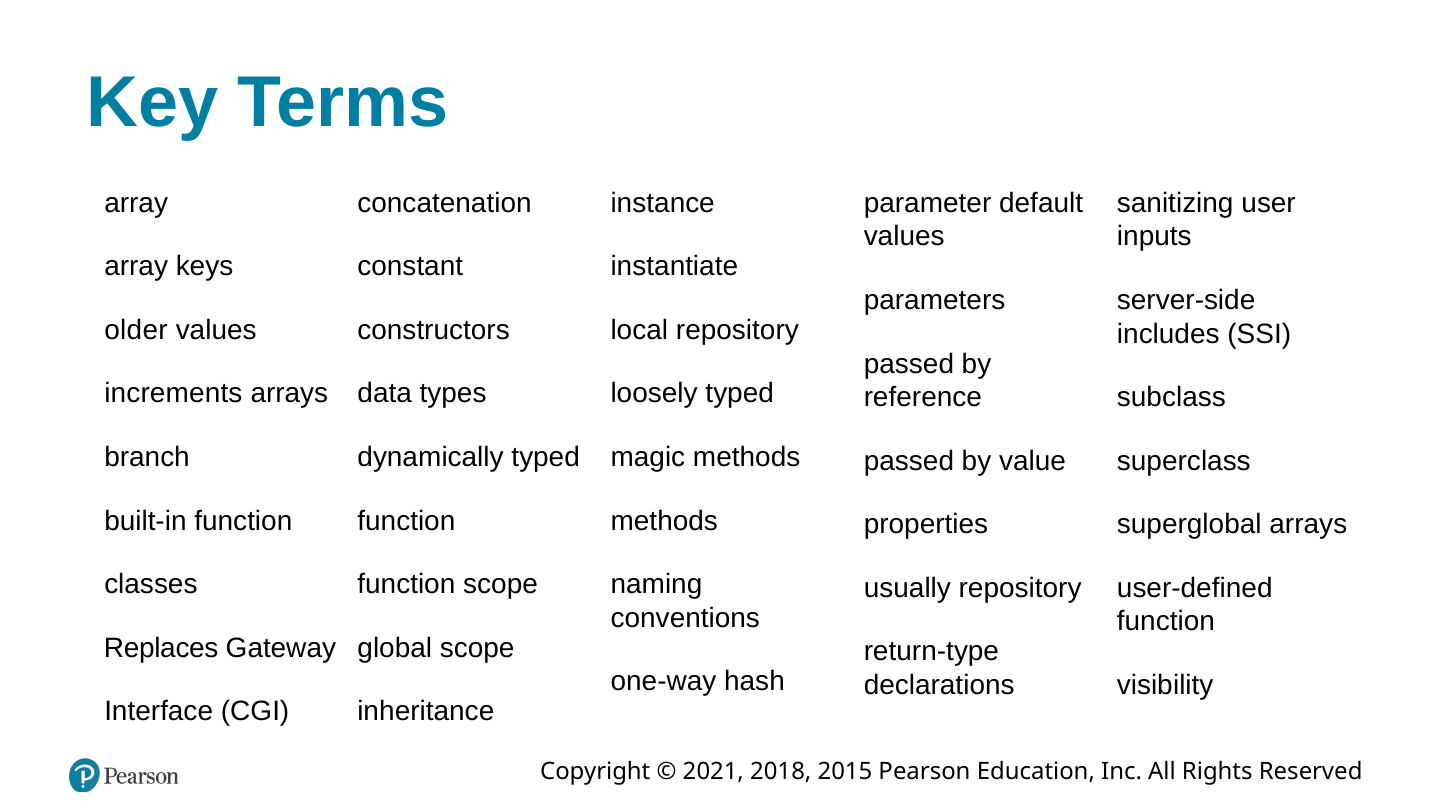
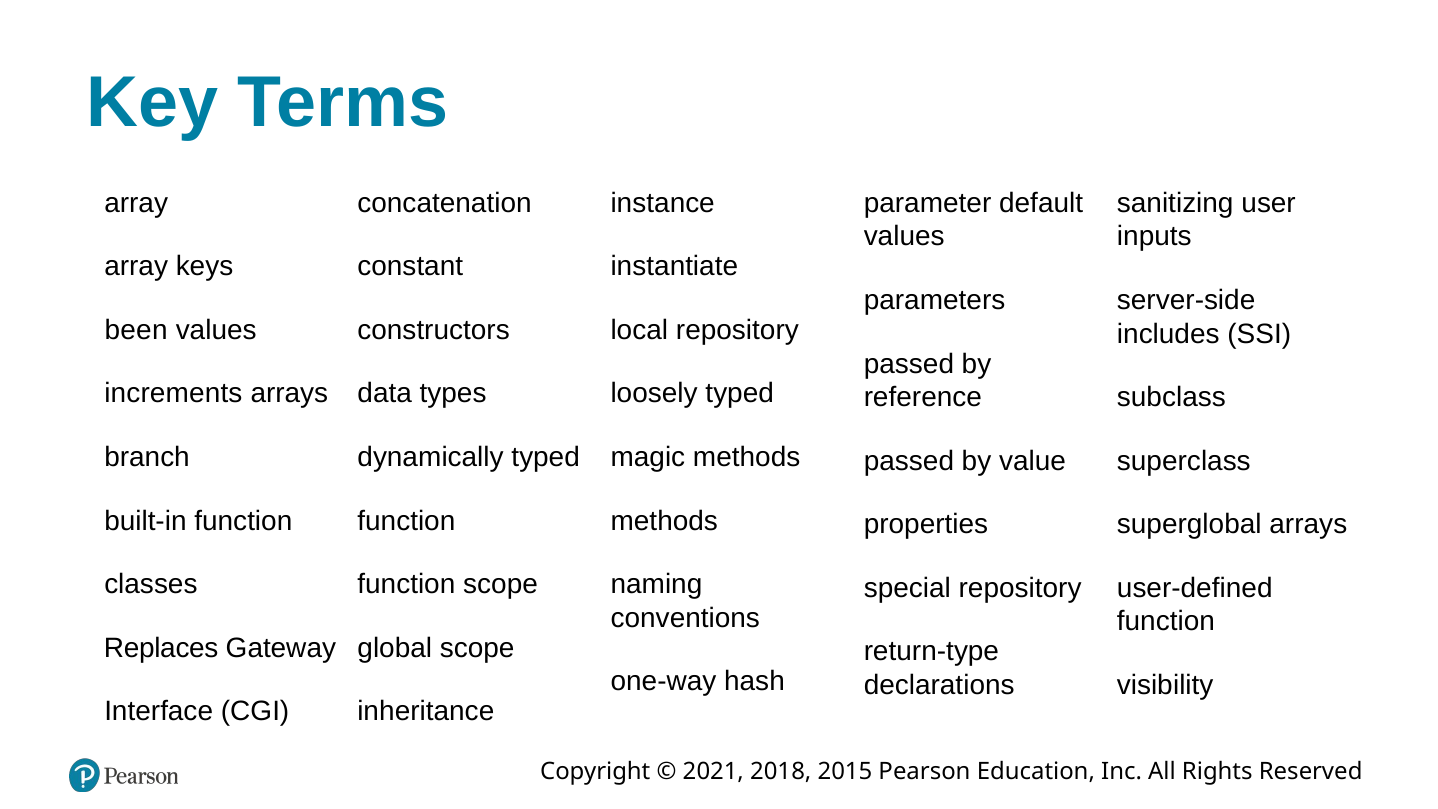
older: older -> been
usually: usually -> special
